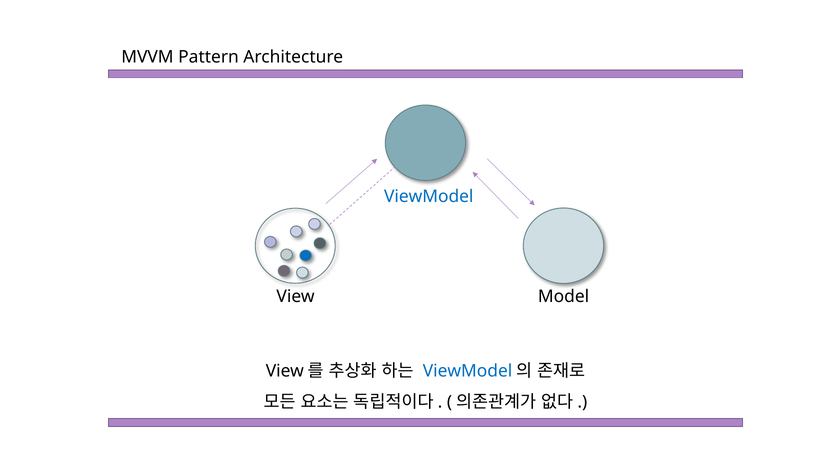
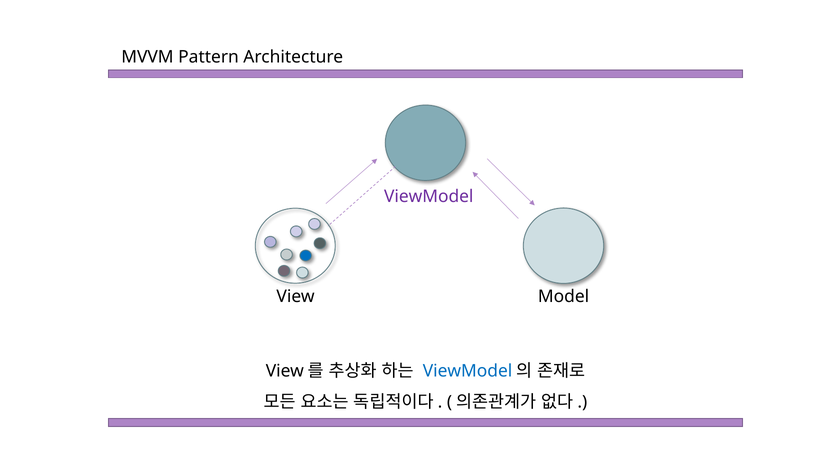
ViewModel at (429, 197) colour: blue -> purple
